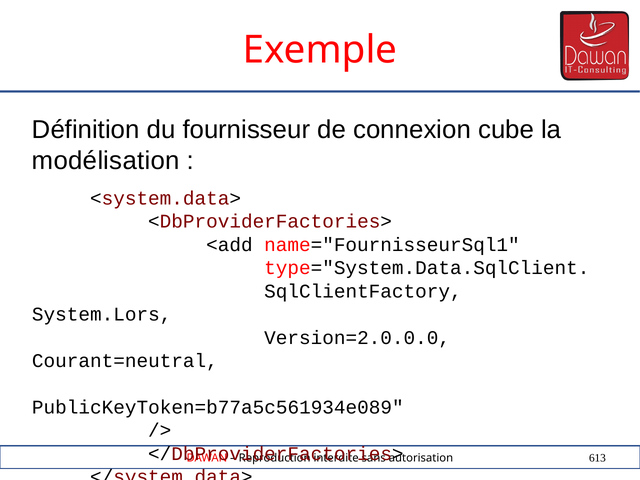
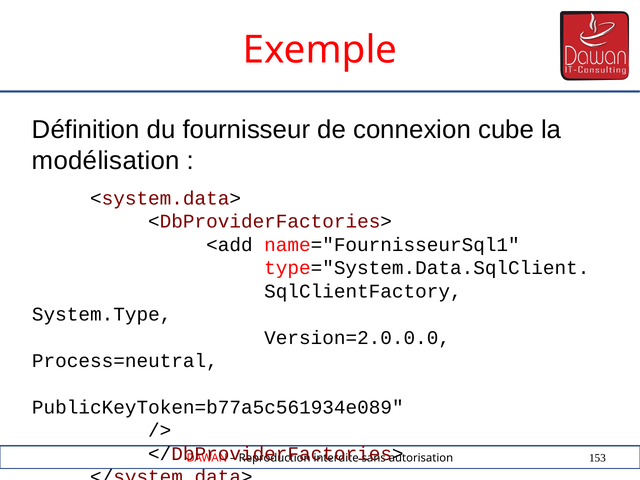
System.Lors: System.Lors -> System.Type
Courant=neutral: Courant=neutral -> Process=neutral
613: 613 -> 153
